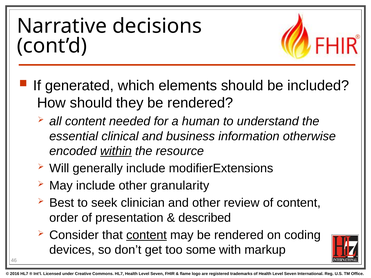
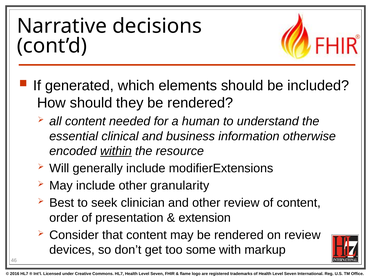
described: described -> extension
content at (147, 235) underline: present -> none
on coding: coding -> review
